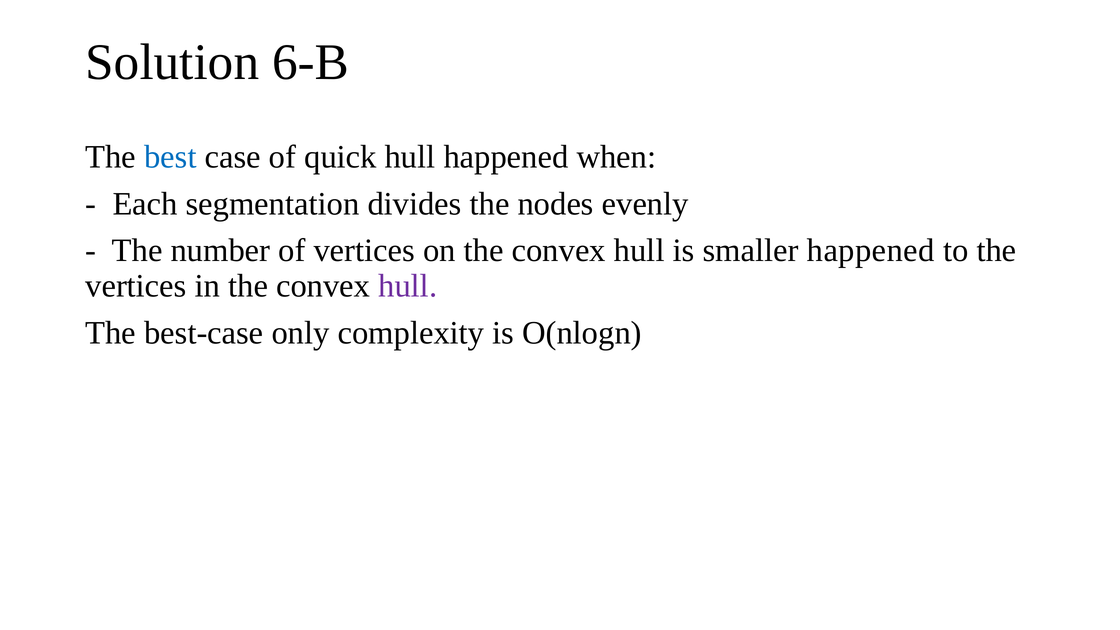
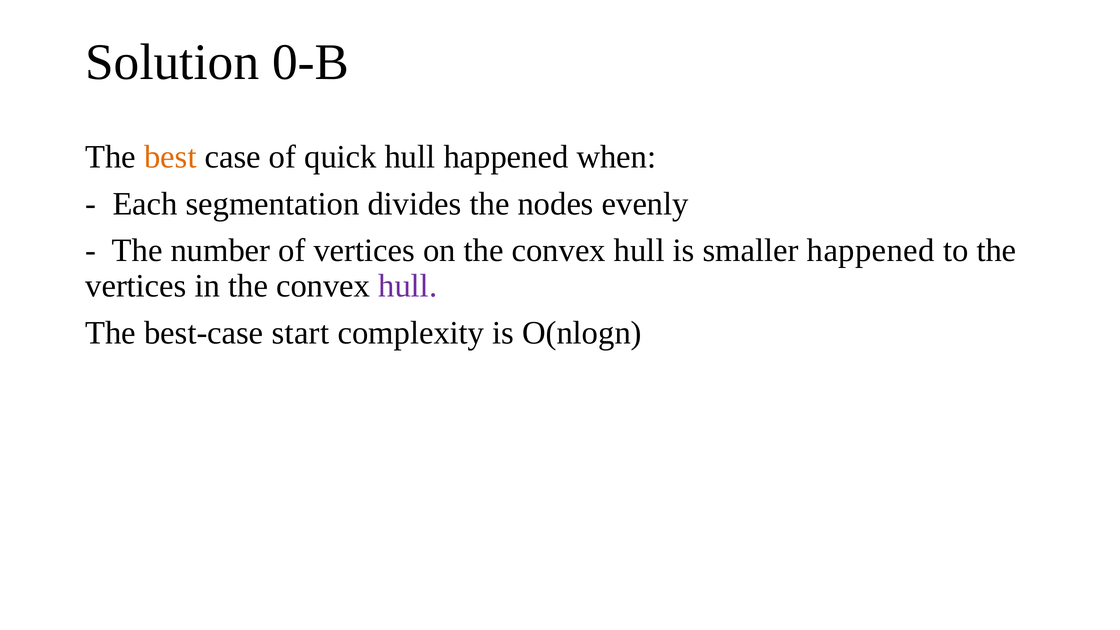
6-B: 6-B -> 0-B
best colour: blue -> orange
only: only -> start
